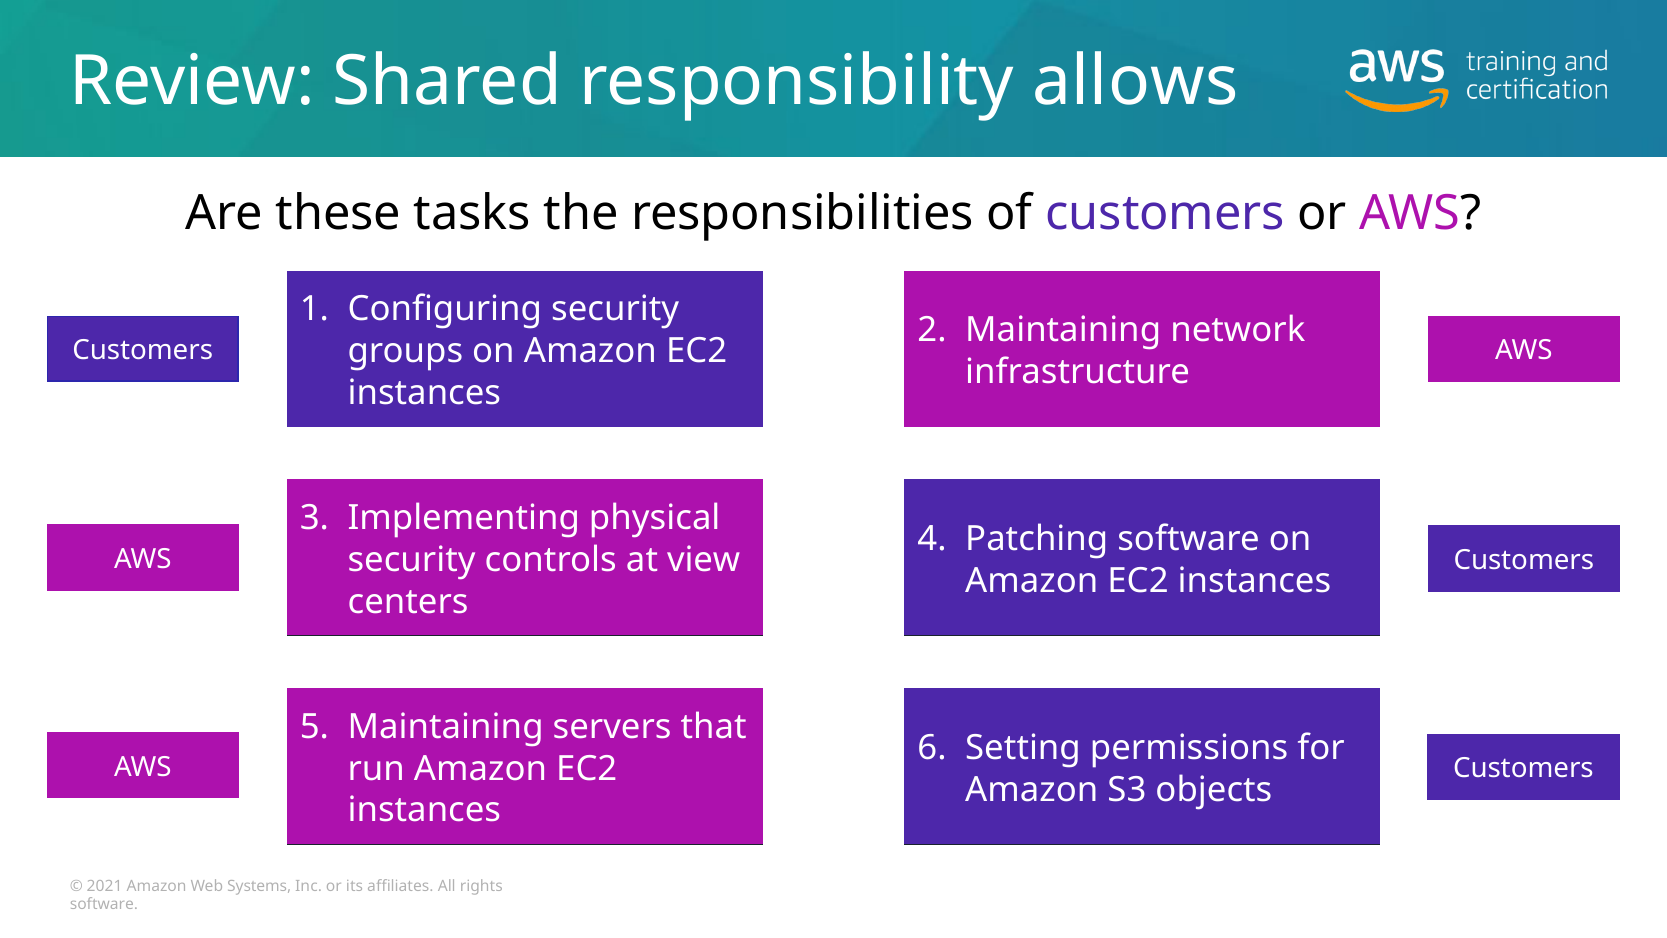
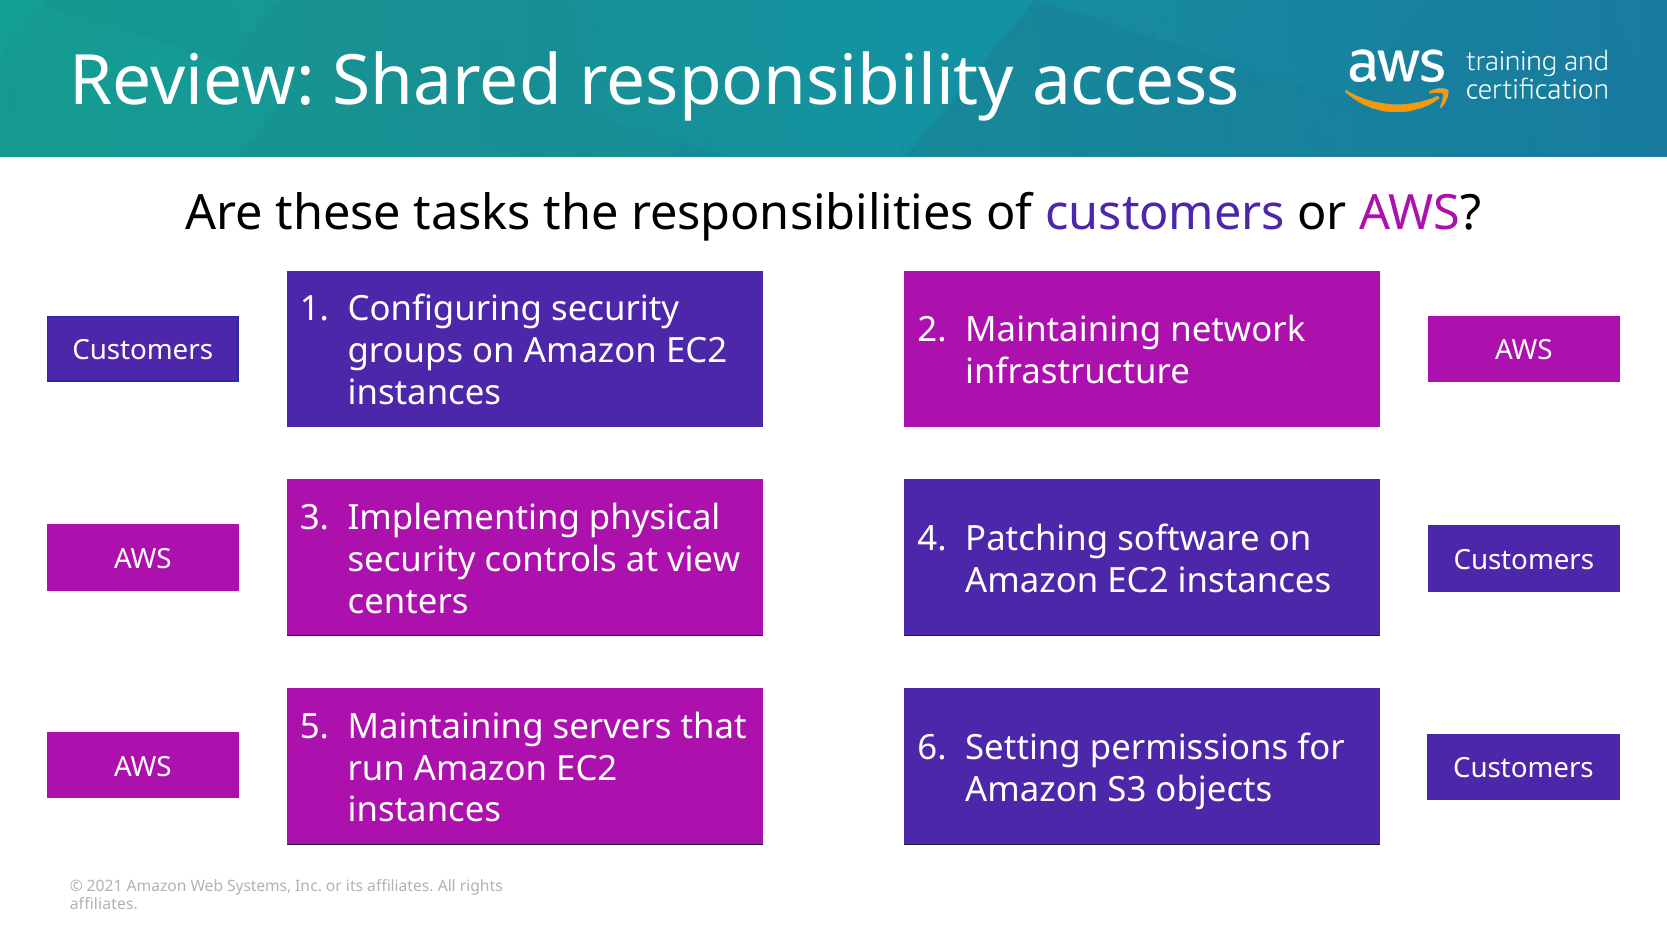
allows: allows -> access
software at (104, 905): software -> affiliates
